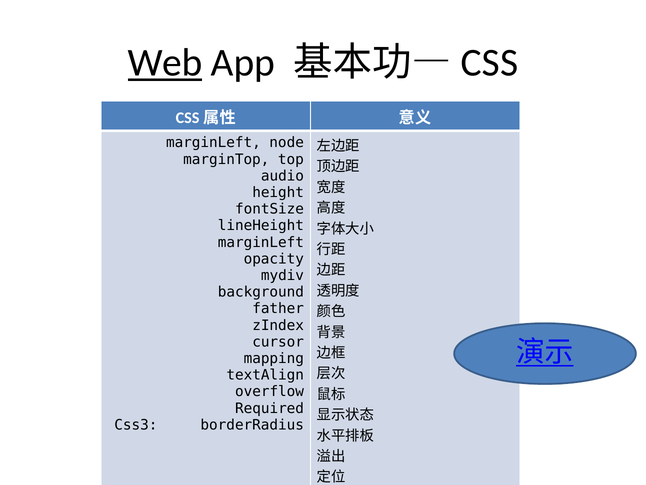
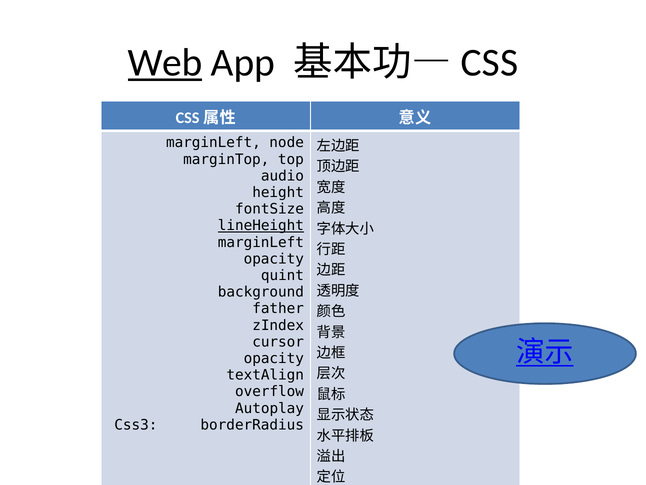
lineHeight underline: none -> present
mydiv: mydiv -> quint
mapping at (274, 358): mapping -> opacity
Required: Required -> Autoplay
